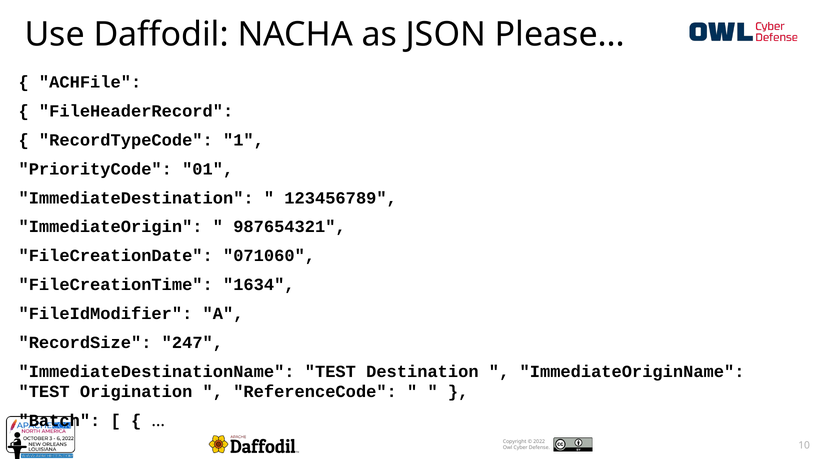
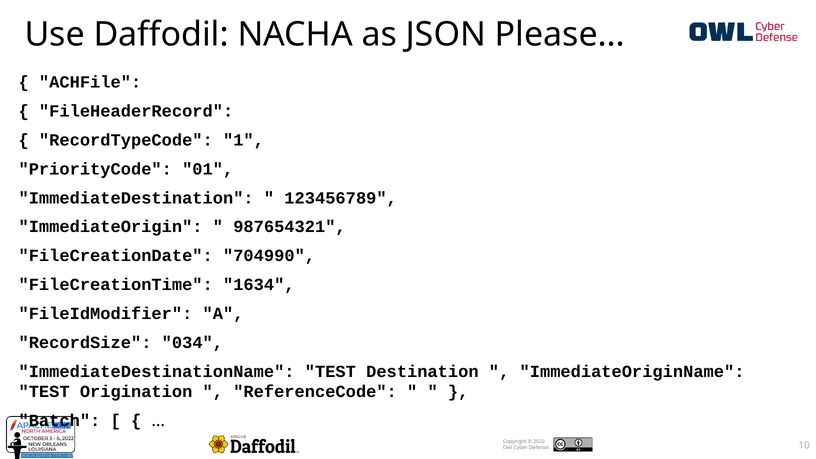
071060: 071060 -> 704990
247: 247 -> 034
